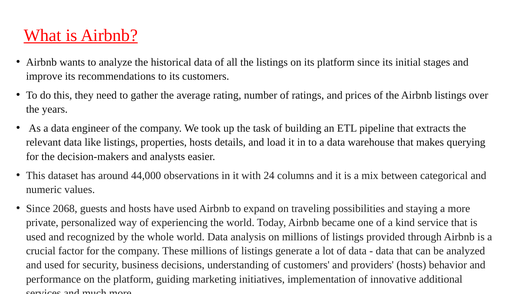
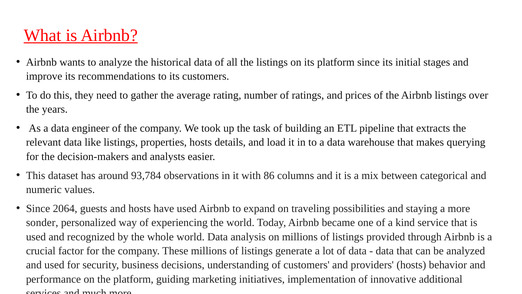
44,000: 44,000 -> 93,784
24: 24 -> 86
2068: 2068 -> 2064
private: private -> sonder
